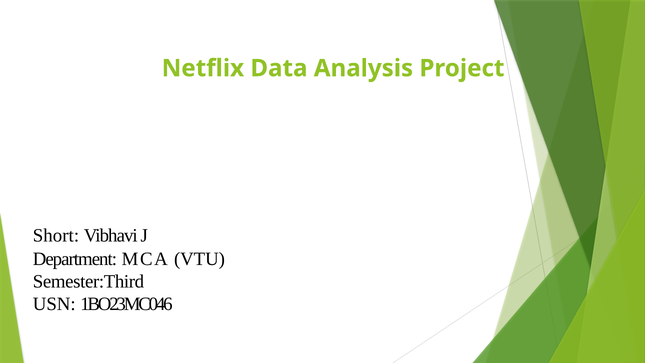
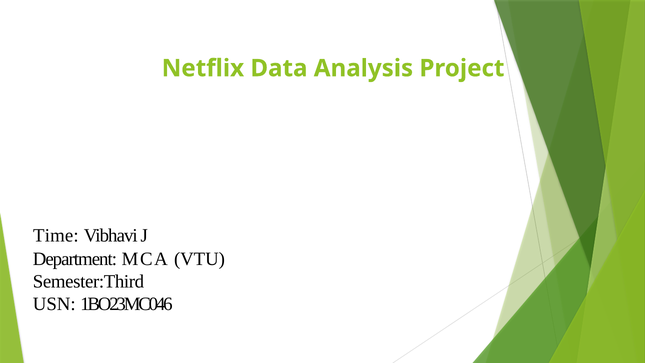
Short: Short -> Time
